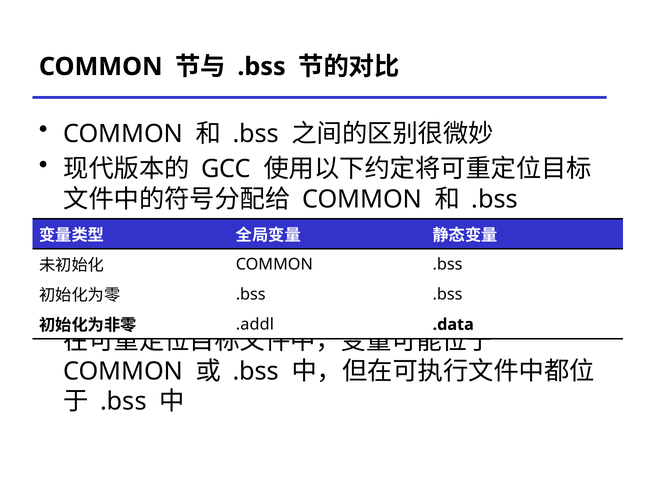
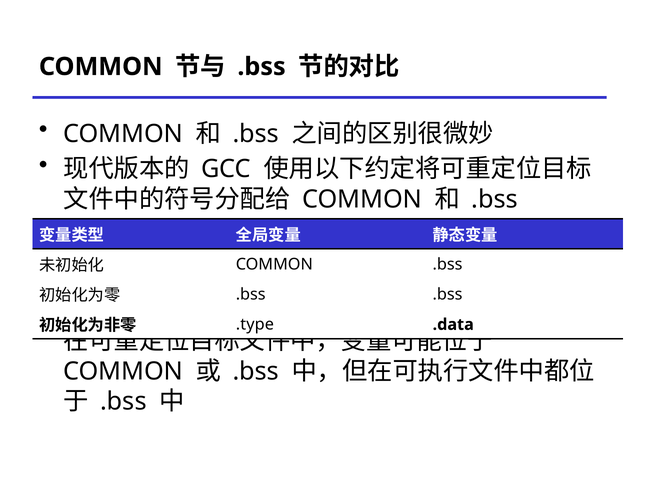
.addl: .addl -> .type
